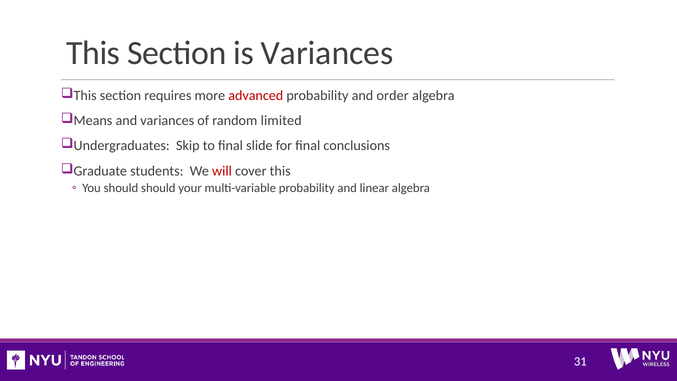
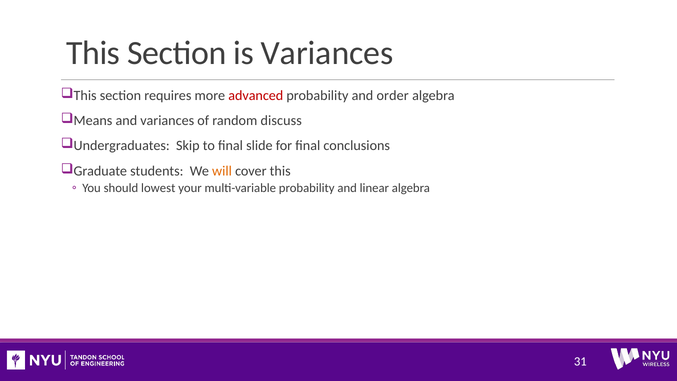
limited: limited -> discuss
will colour: red -> orange
should should: should -> lowest
